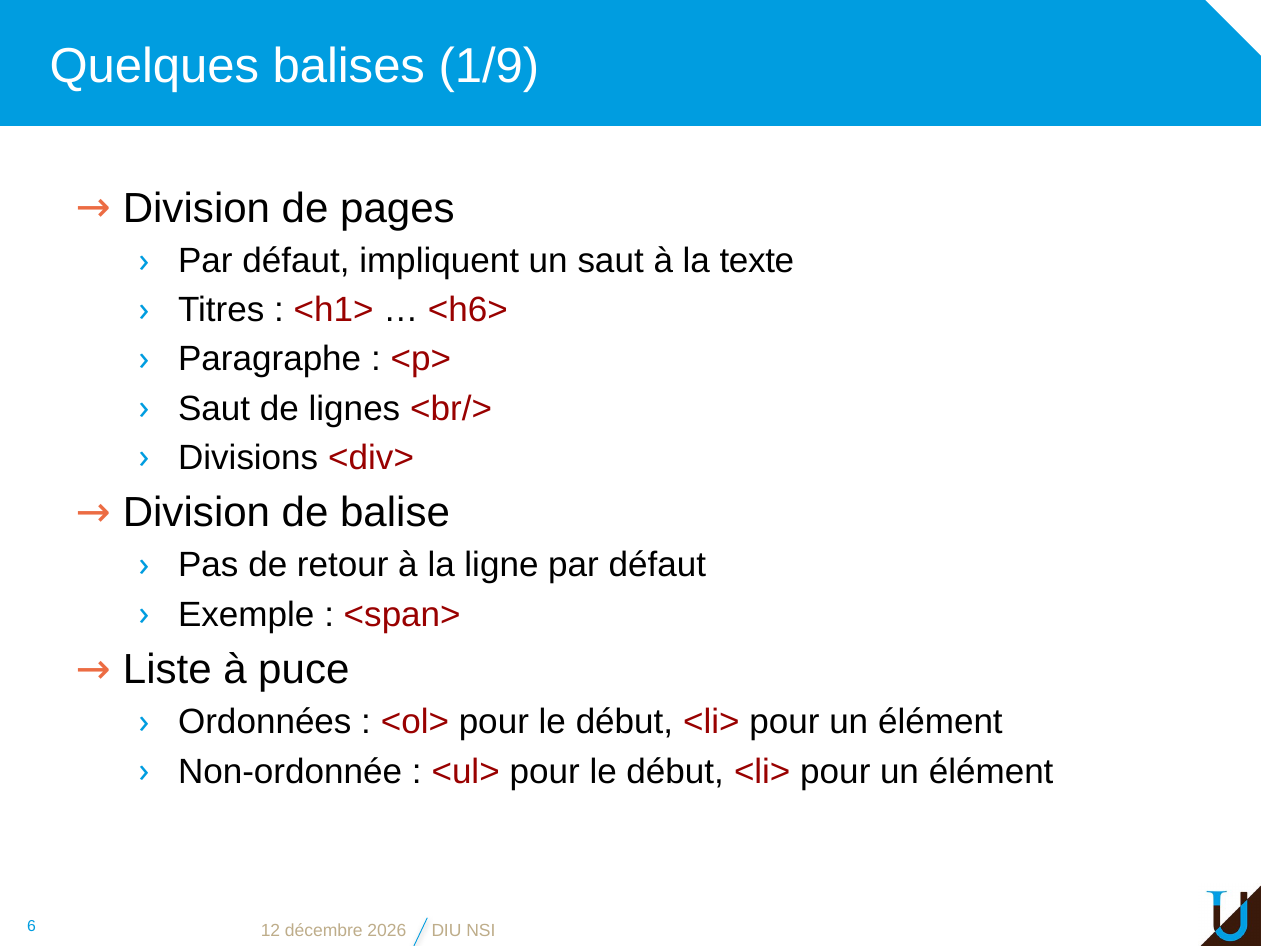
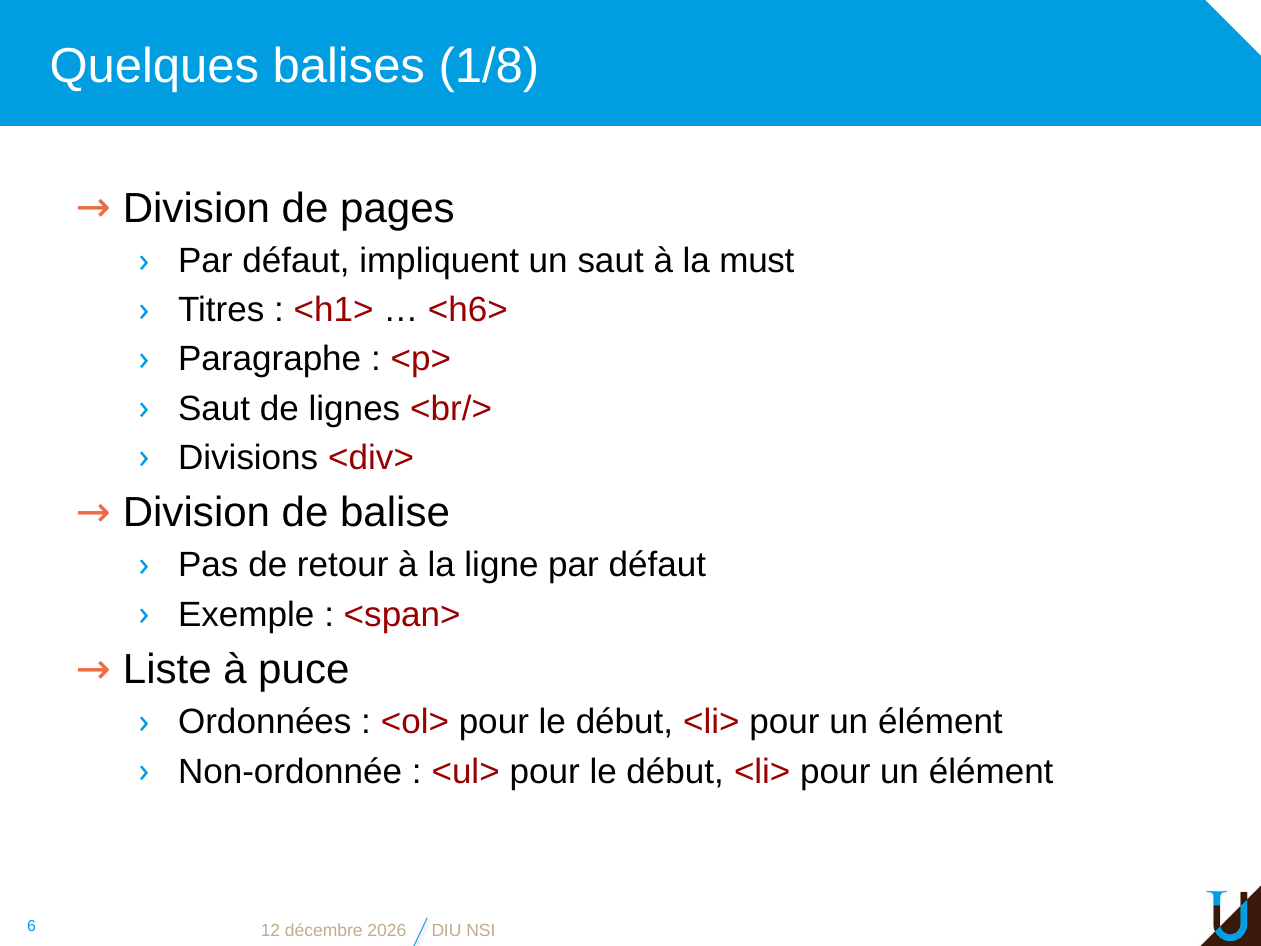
1/9: 1/9 -> 1/8
texte: texte -> must
